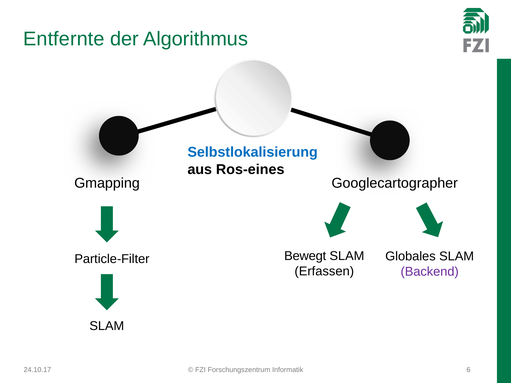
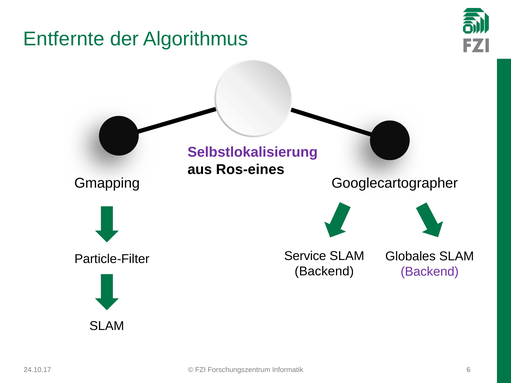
Selbstlokalisierung colour: blue -> purple
Bewegt: Bewegt -> Service
Erfassen at (324, 272): Erfassen -> Backend
